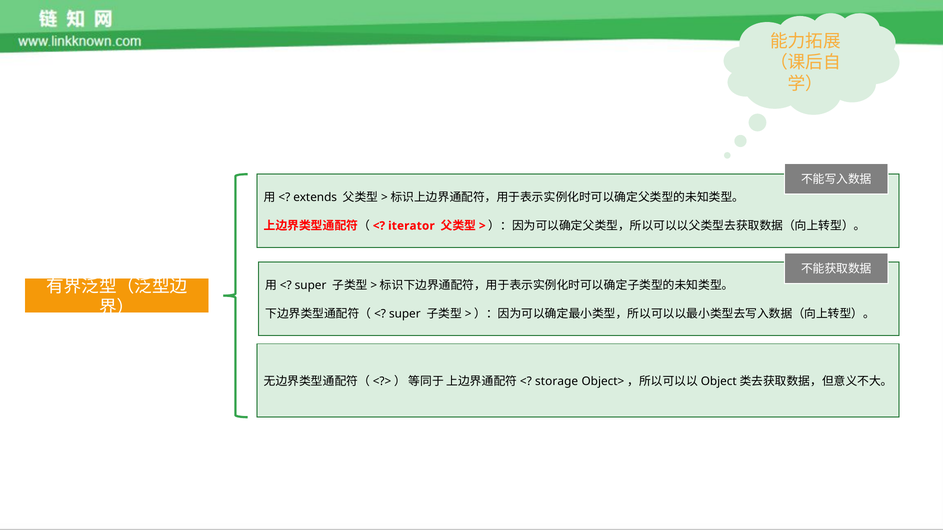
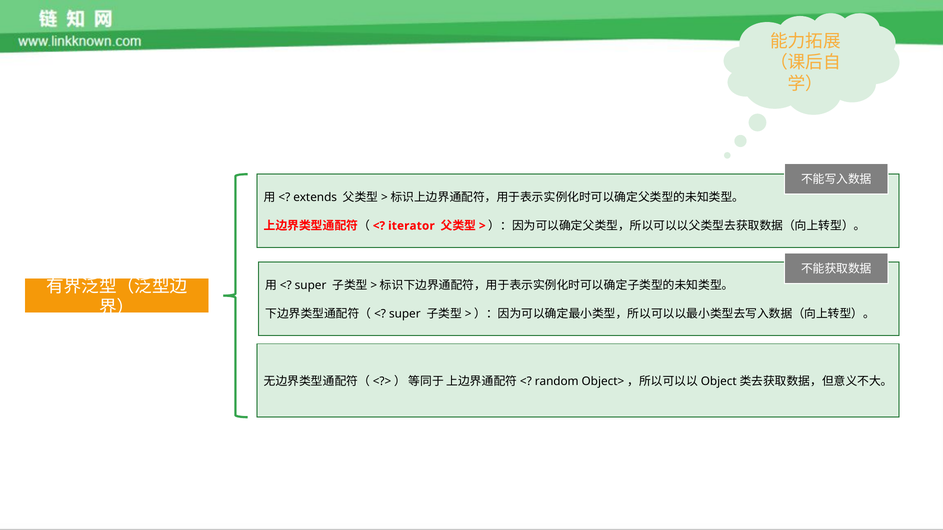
storage: storage -> random
